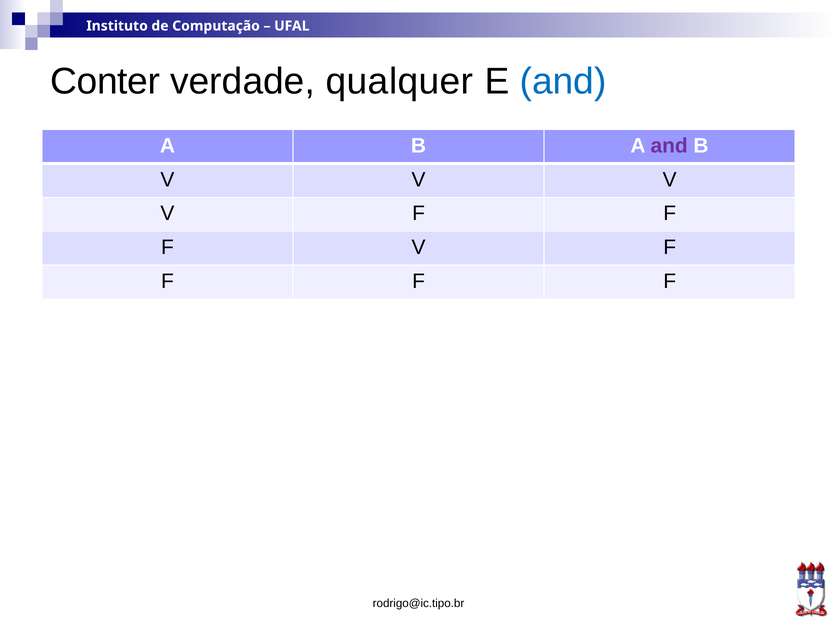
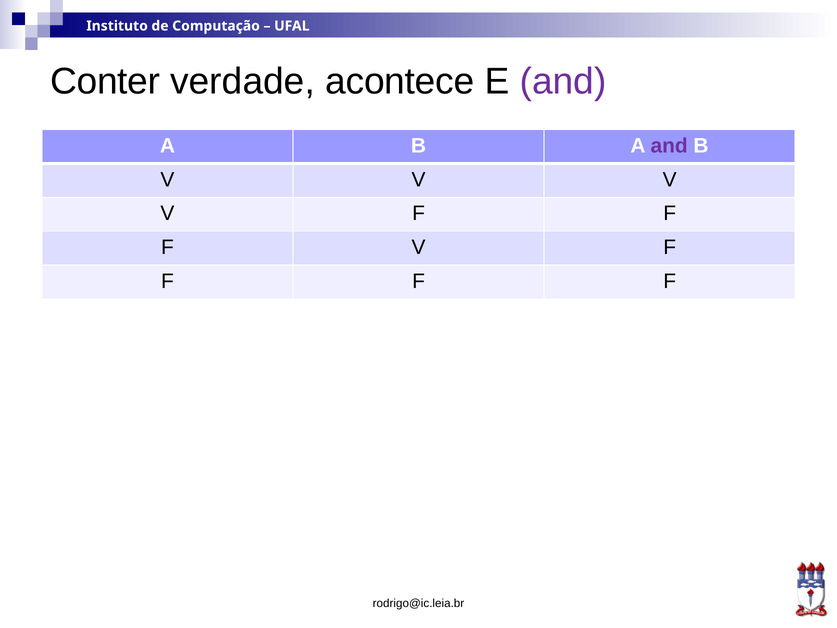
qualquer: qualquer -> acontece
and at (563, 82) colour: blue -> purple
rodrigo@ic.tipo.br: rodrigo@ic.tipo.br -> rodrigo@ic.leia.br
